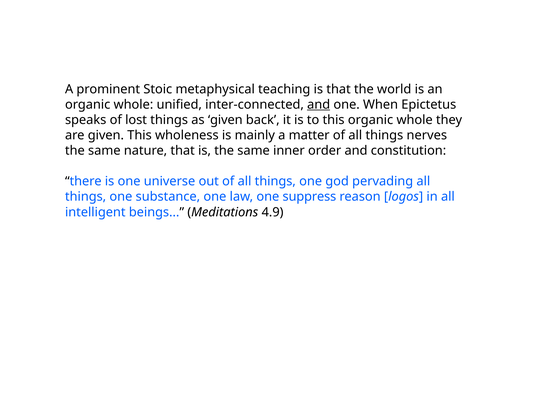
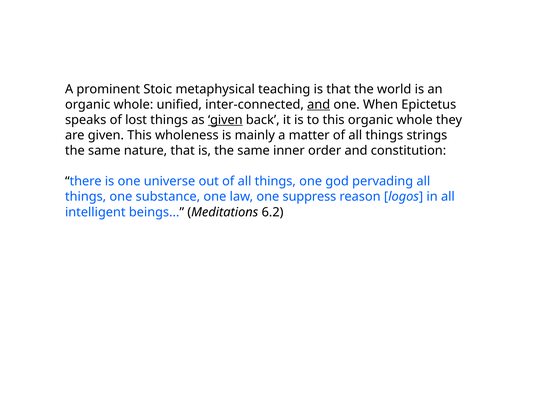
given at (225, 120) underline: none -> present
nerves: nerves -> strings
4.9: 4.9 -> 6.2
